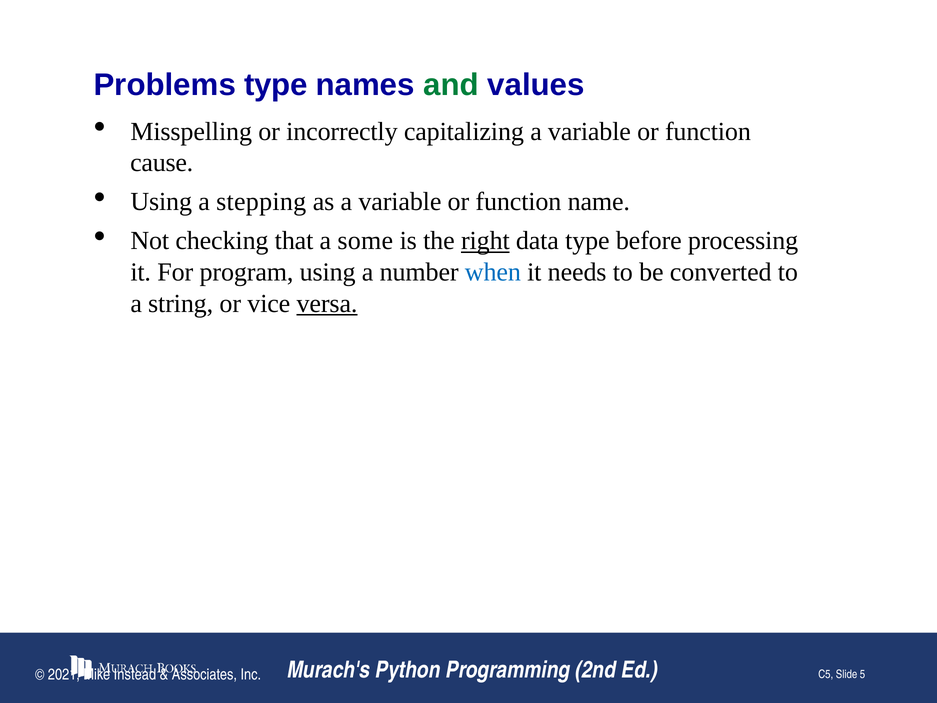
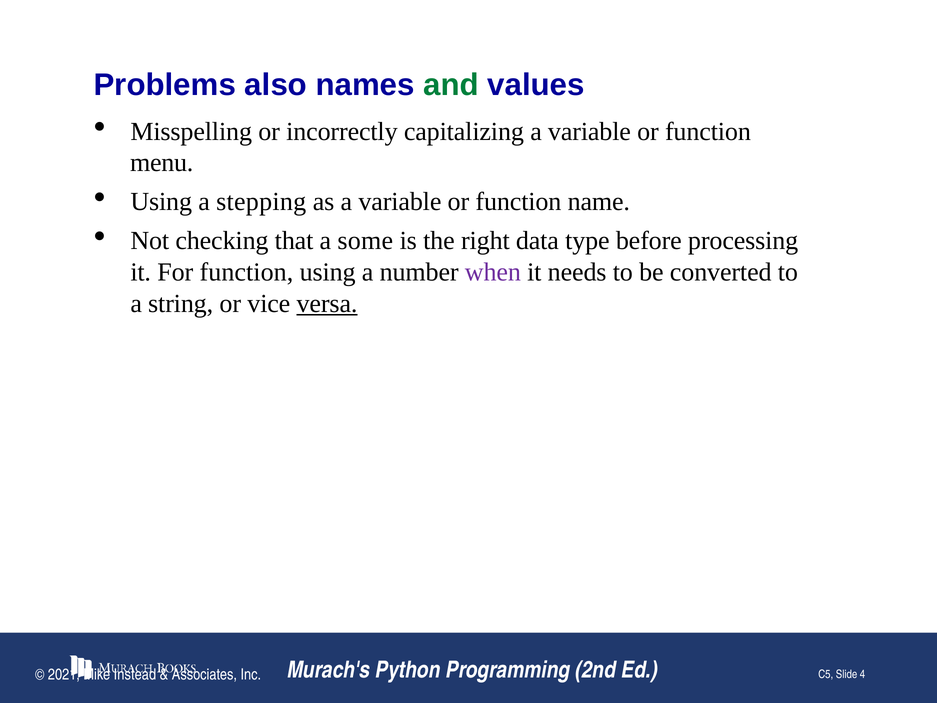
Problems type: type -> also
cause: cause -> menu
right underline: present -> none
For program: program -> function
when colour: blue -> purple
5: 5 -> 4
